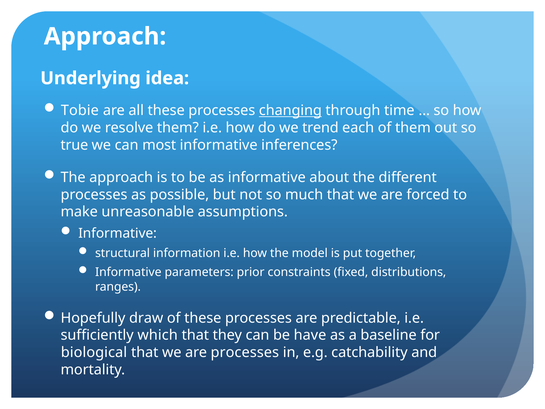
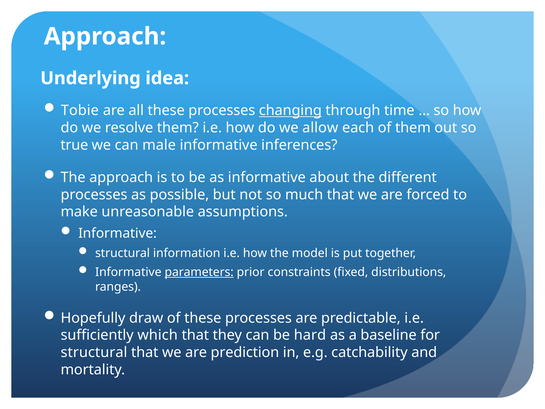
trend: trend -> allow
most: most -> male
parameters underline: none -> present
have: have -> hard
biological at (94, 352): biological -> structural
are processes: processes -> prediction
